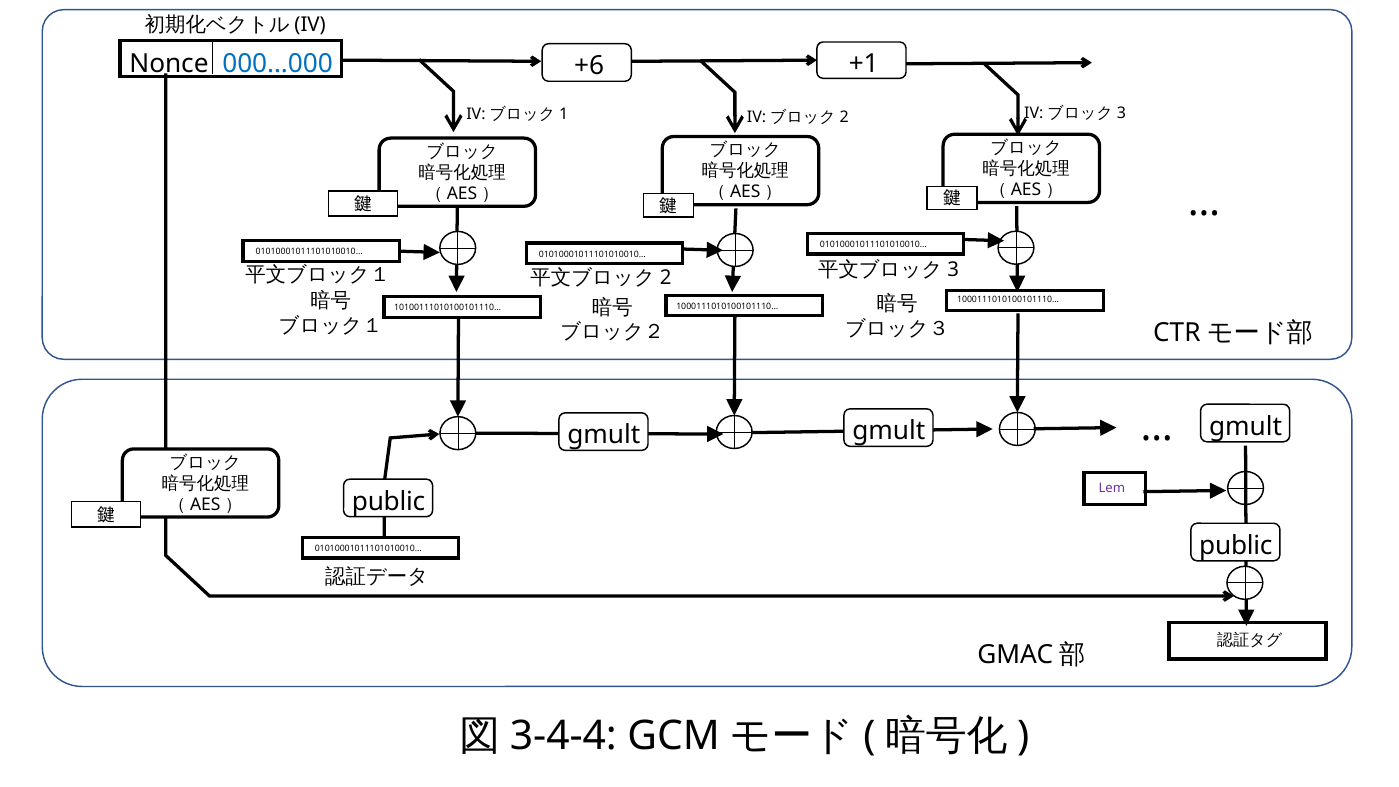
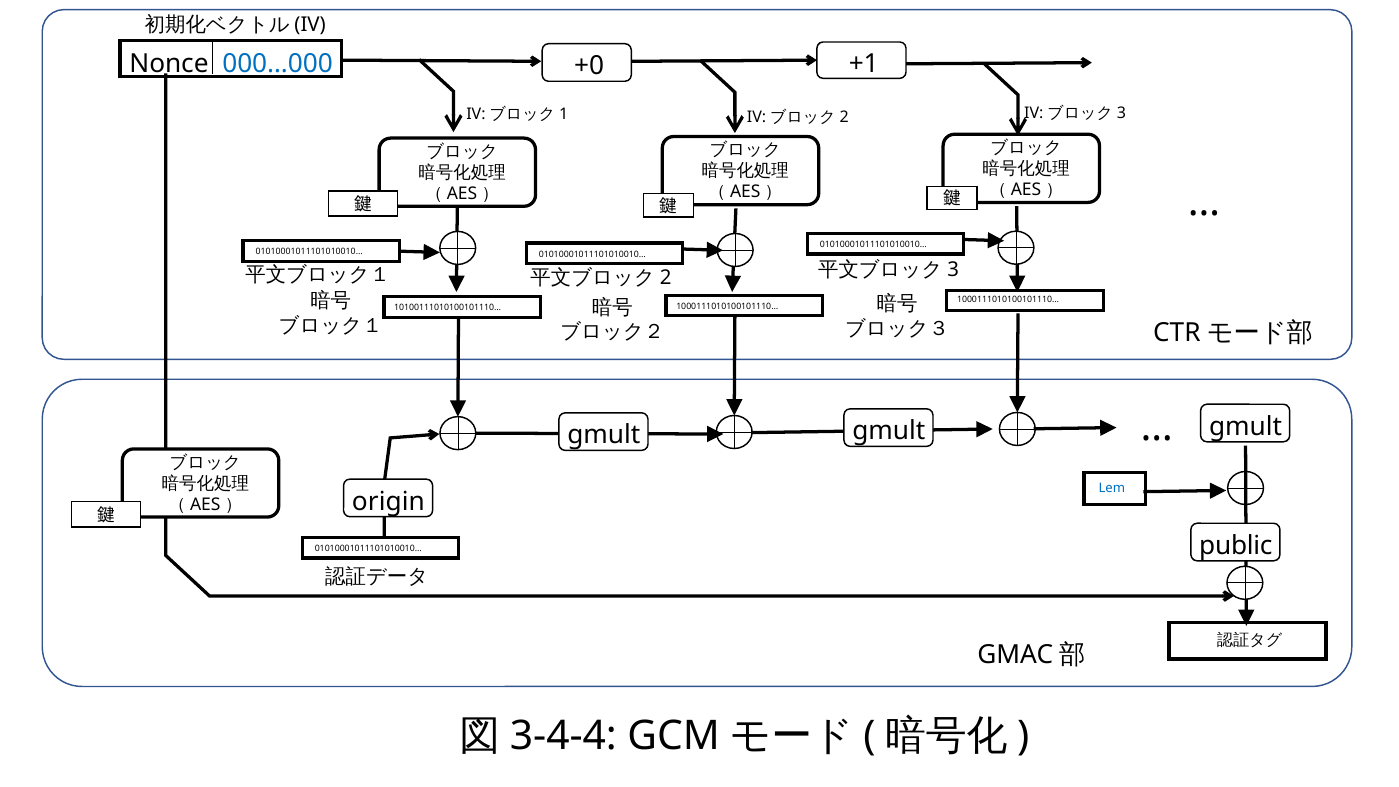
+6: +6 -> +0
Lem colour: purple -> blue
public at (389, 501): public -> origin
